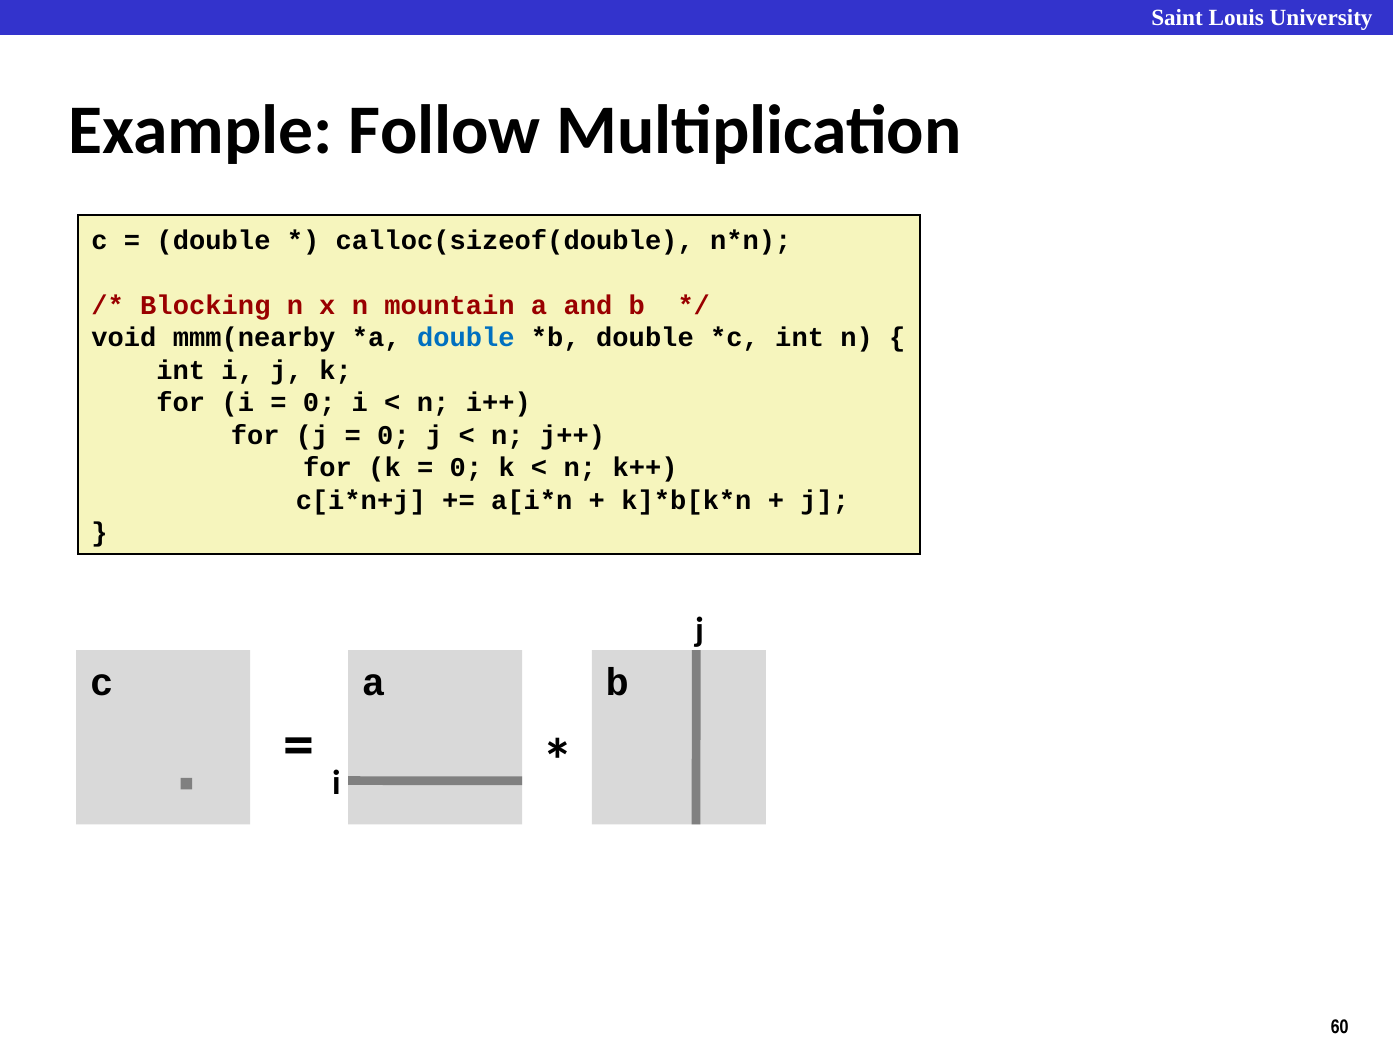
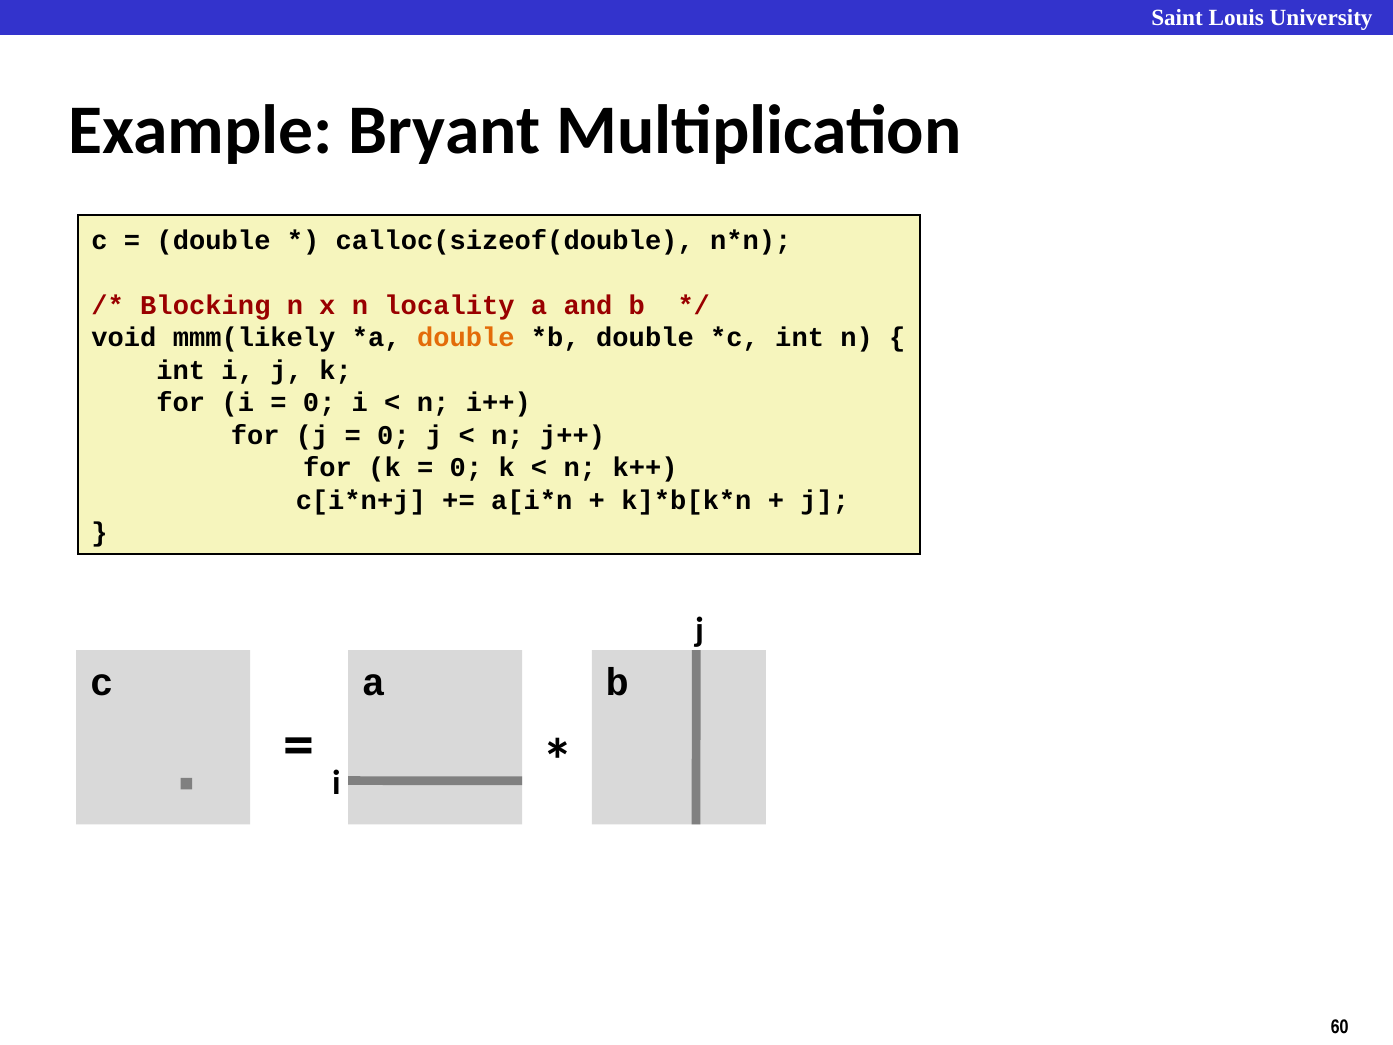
Follow: Follow -> Bryant
mountain: mountain -> locality
mmm(nearby: mmm(nearby -> mmm(likely
double at (466, 338) colour: blue -> orange
